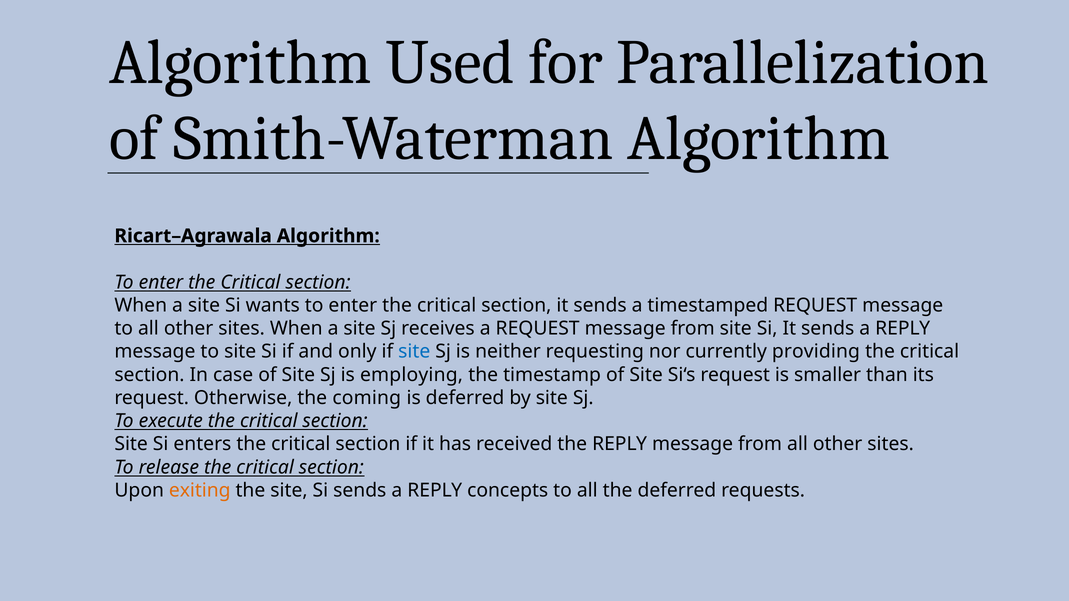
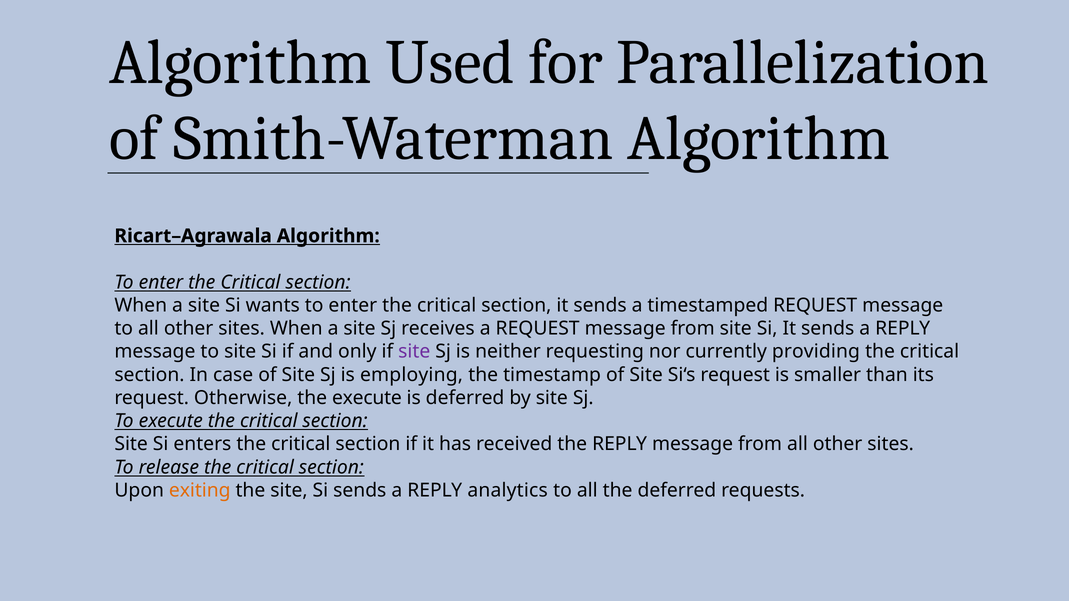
site at (414, 352) colour: blue -> purple
the coming: coming -> execute
concepts: concepts -> analytics
